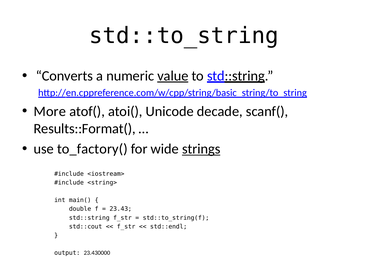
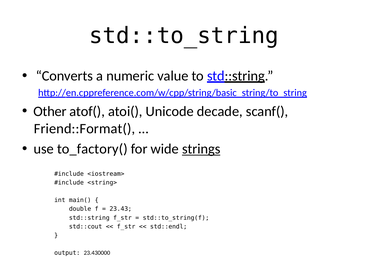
value underline: present -> none
More: More -> Other
Results::Format(: Results::Format( -> Friend::Format(
